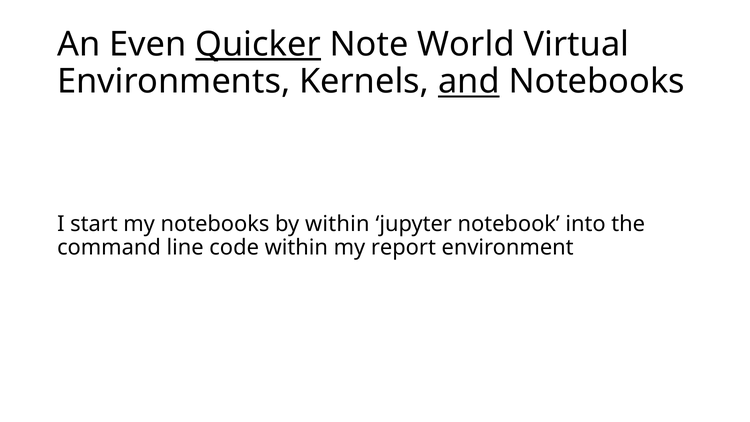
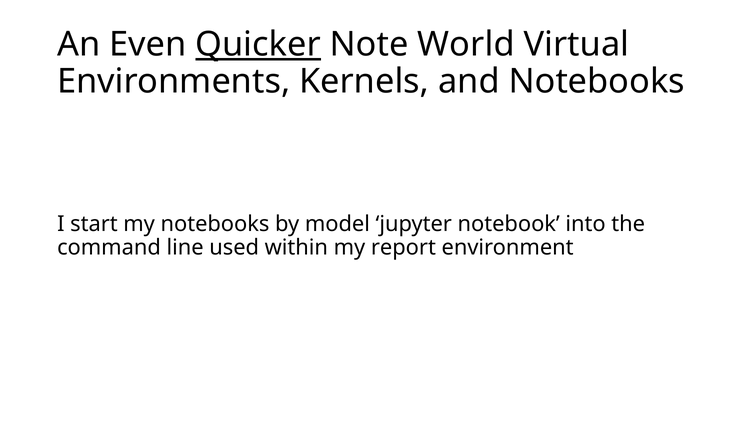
and underline: present -> none
by within: within -> model
code: code -> used
